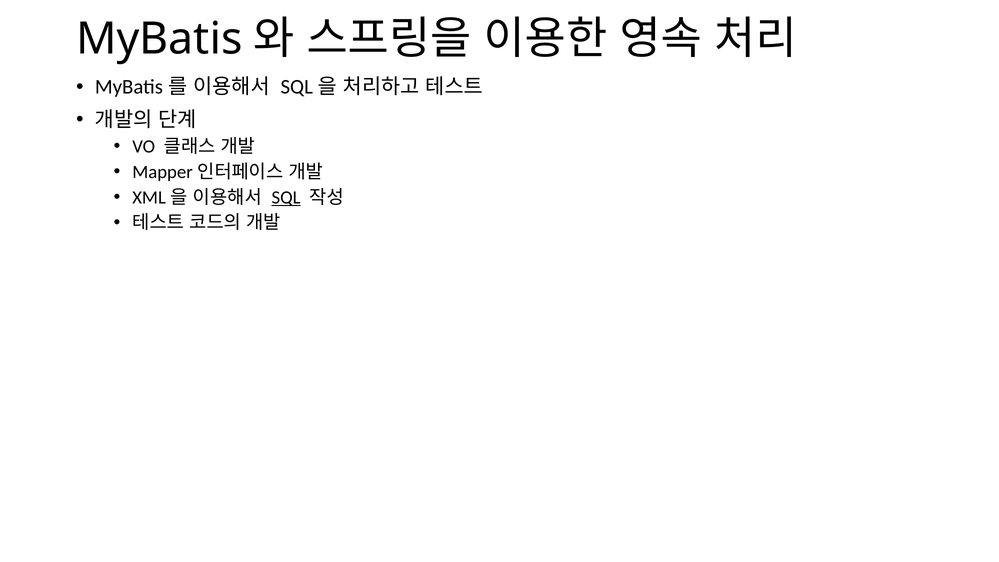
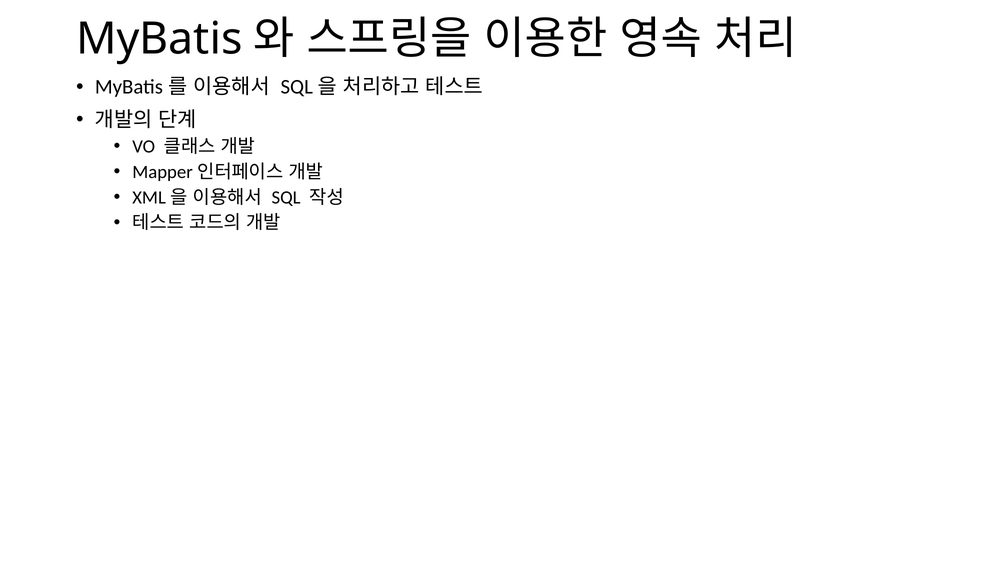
SQL underline: present -> none
